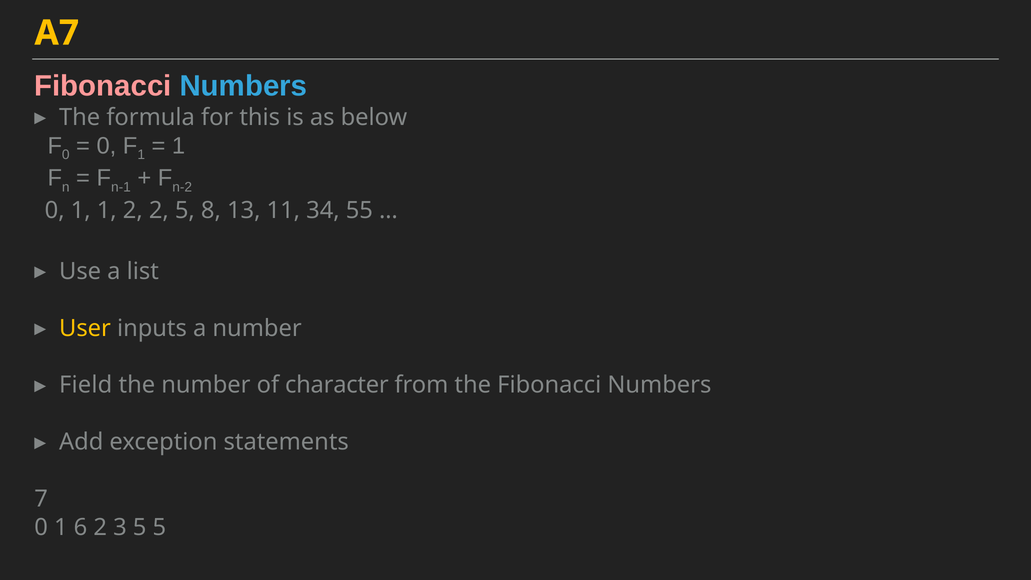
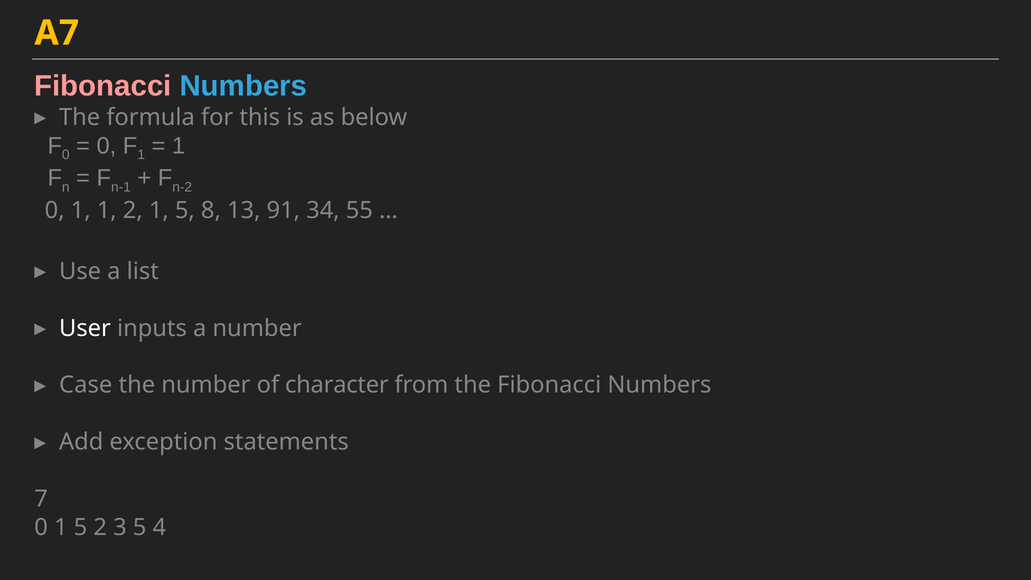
2 2: 2 -> 1
11: 11 -> 91
User colour: yellow -> white
Field: Field -> Case
0 1 6: 6 -> 5
5 5: 5 -> 4
